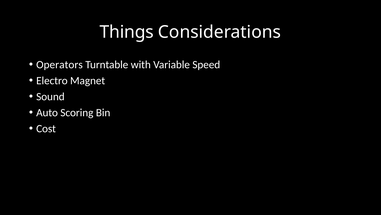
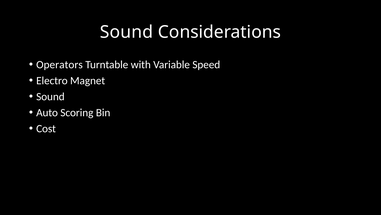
Things at (127, 32): Things -> Sound
